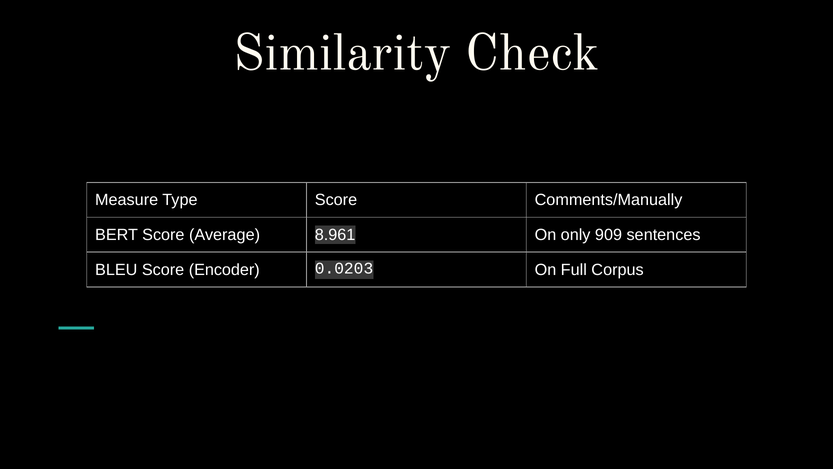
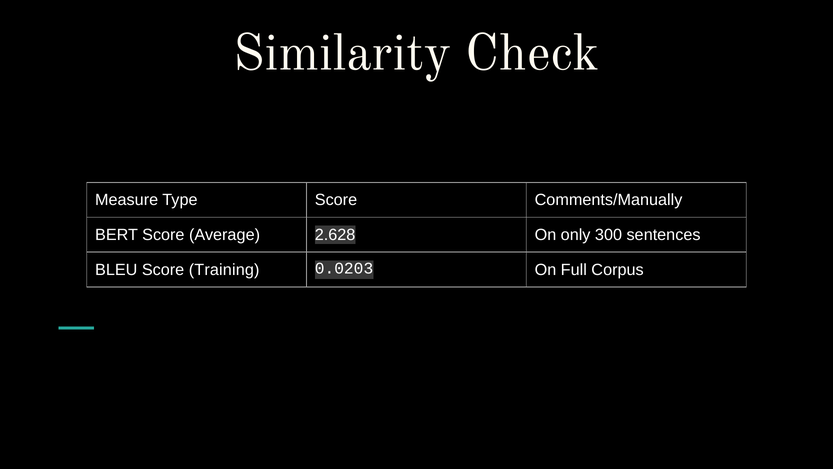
8.961: 8.961 -> 2.628
909: 909 -> 300
Encoder: Encoder -> Training
